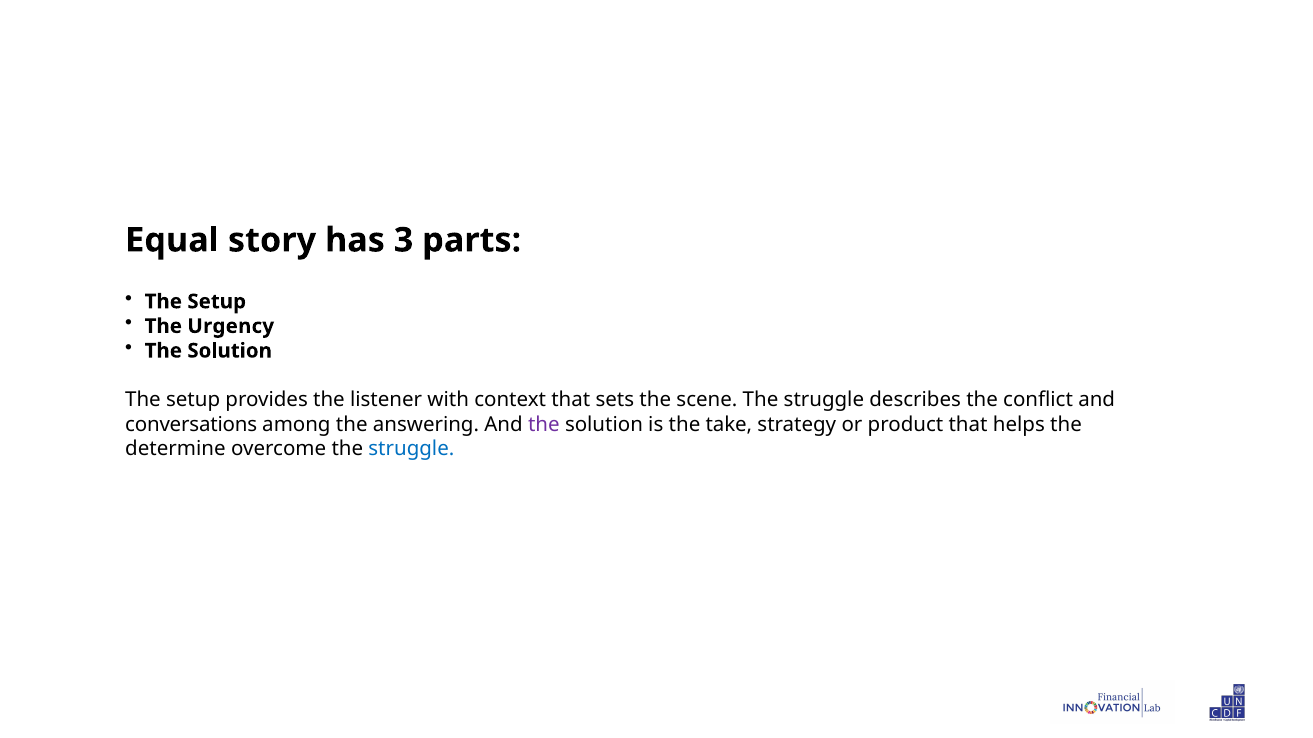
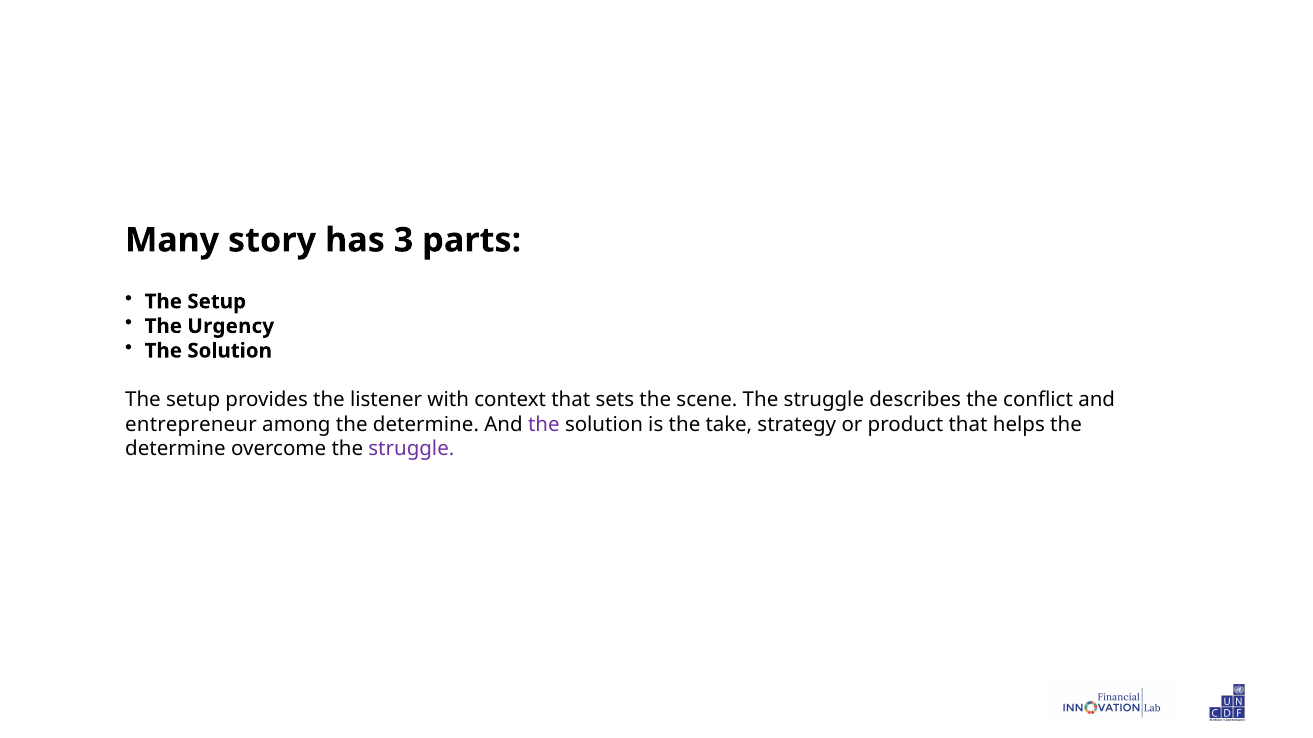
Equal: Equal -> Many
conversations: conversations -> entrepreneur
among the answering: answering -> determine
struggle at (411, 450) colour: blue -> purple
